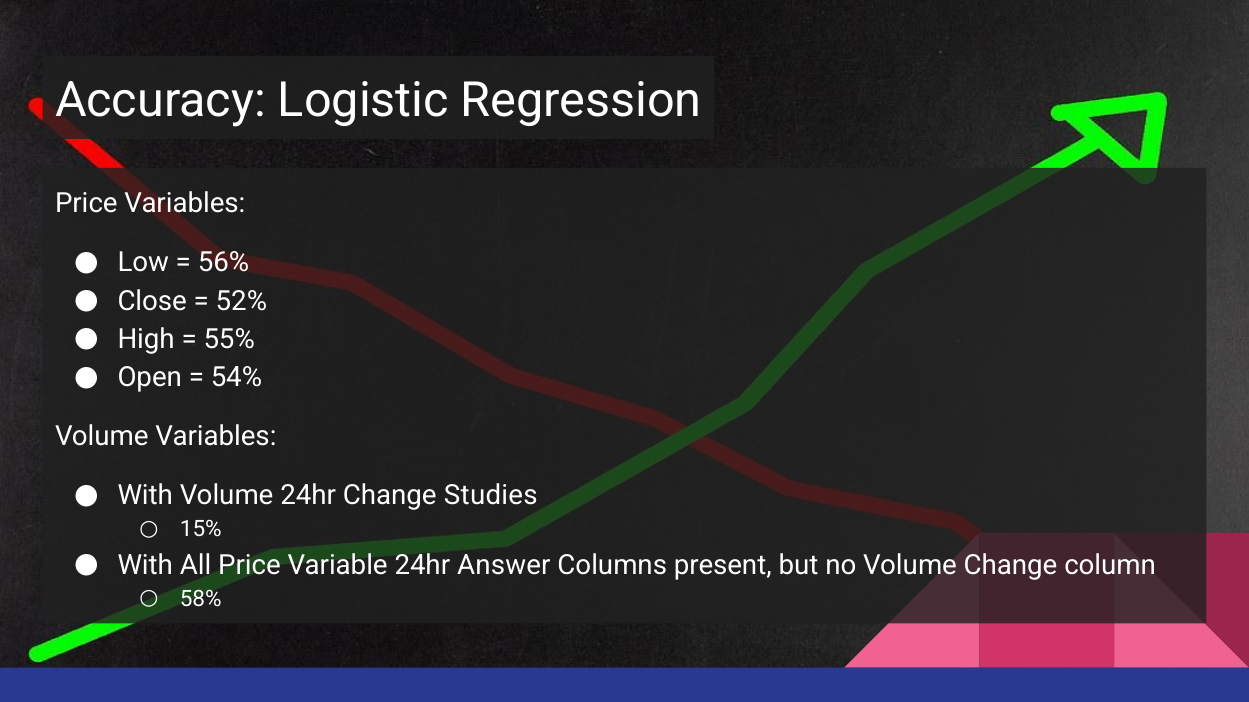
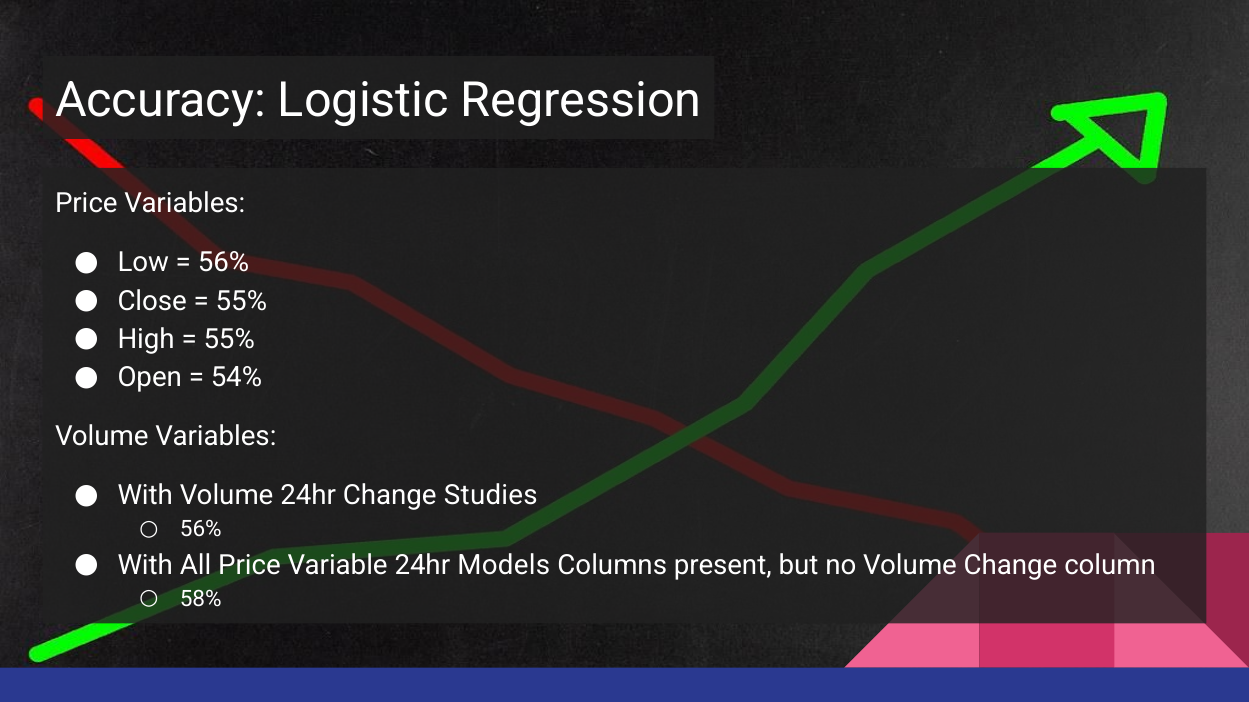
52% at (241, 301): 52% -> 55%
15% at (201, 530): 15% -> 56%
Answer: Answer -> Models
